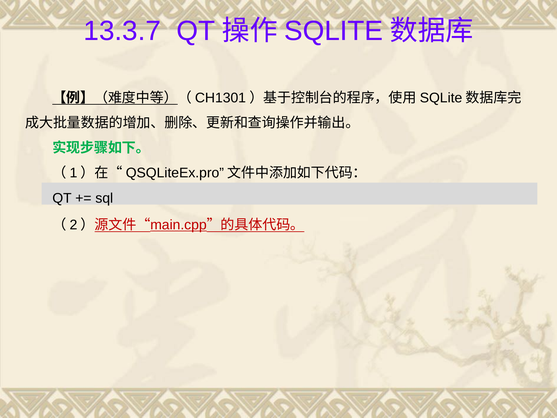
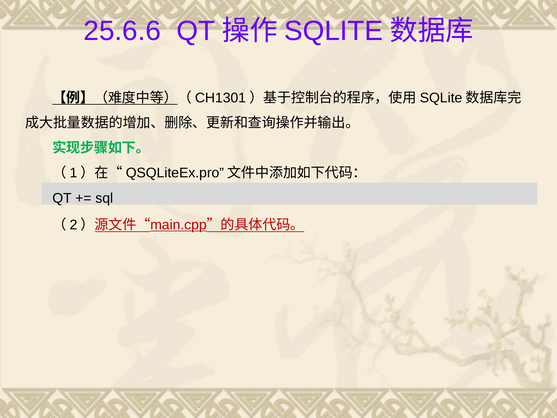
13.3.7: 13.3.7 -> 25.6.6
